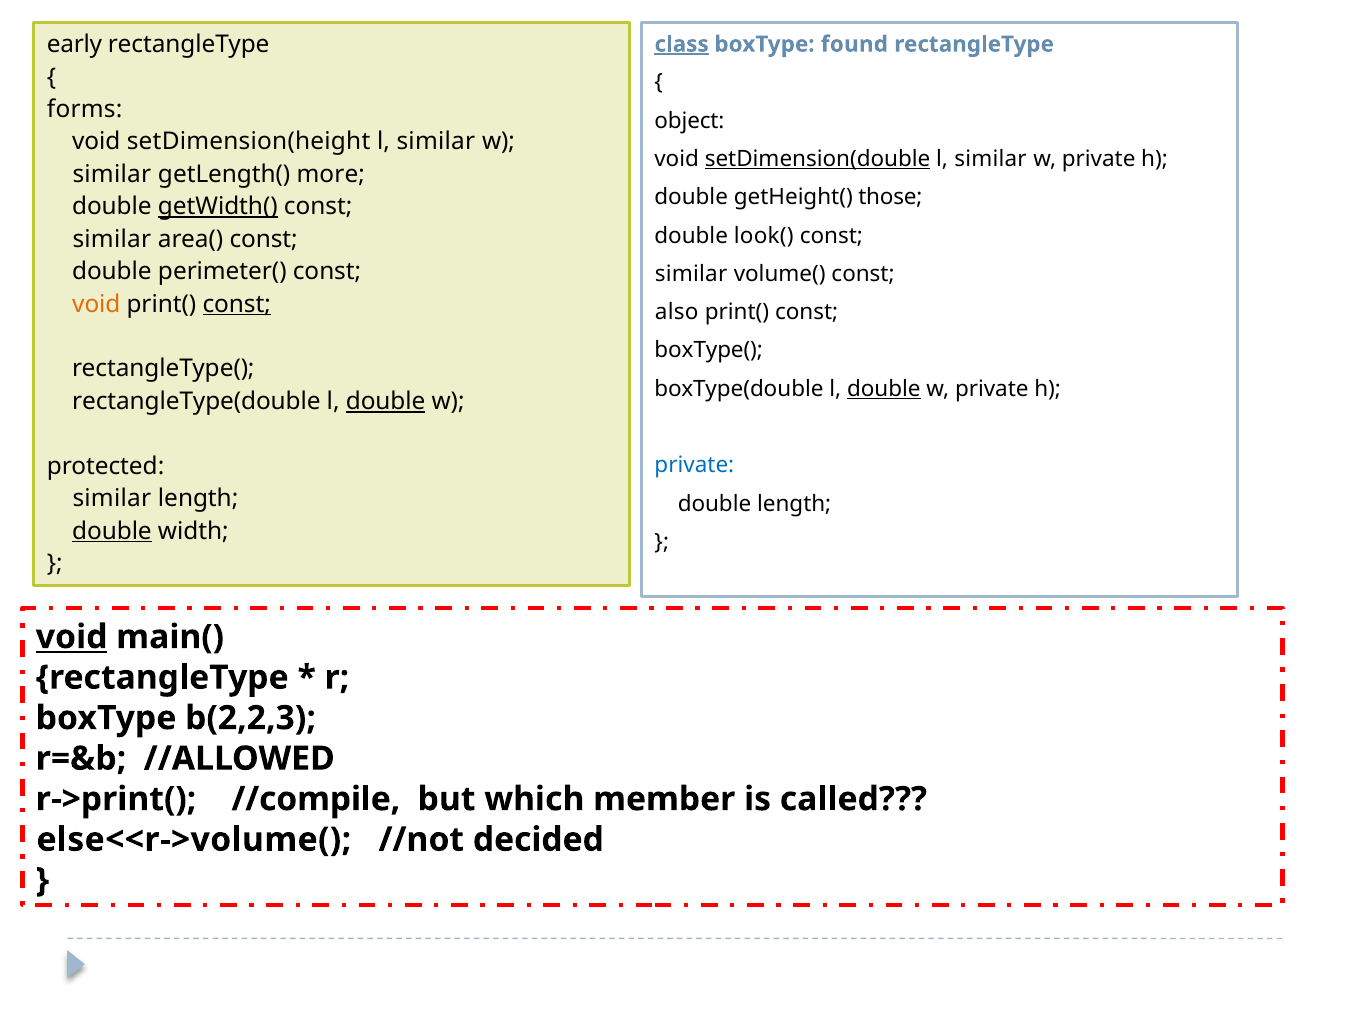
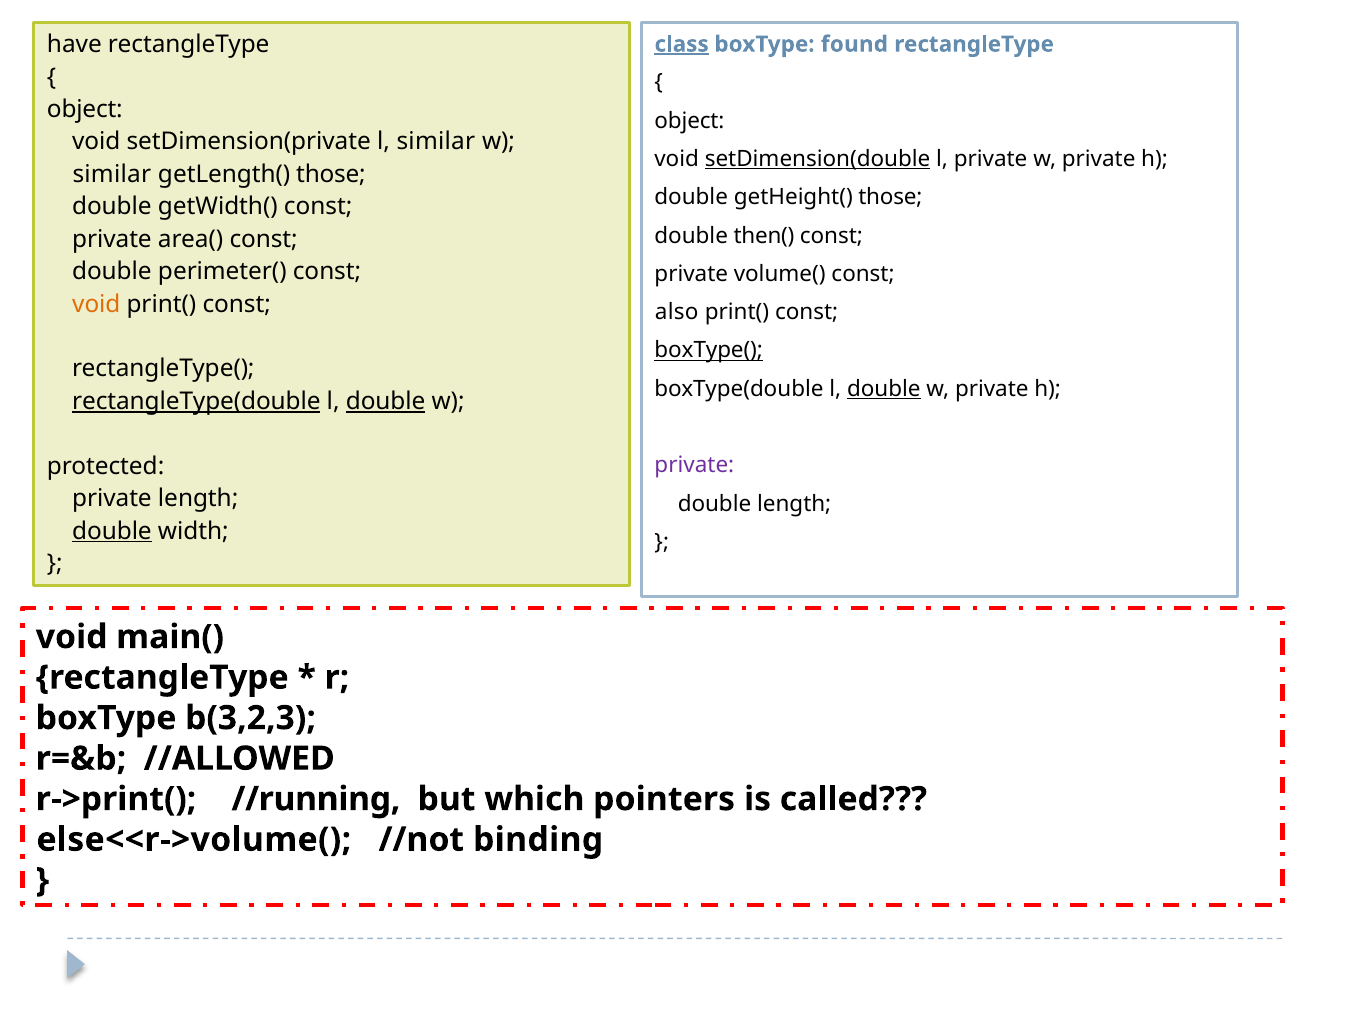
early: early -> have
forms at (85, 109): forms -> object
setDimension(height: setDimension(height -> setDimension(private
similar at (991, 159): similar -> private
getLength( more: more -> those
getWidth( underline: present -> none
look(: look( -> then(
similar at (112, 239): similar -> private
similar at (691, 274): similar -> private
const at (237, 304) underline: present -> none
boxType( underline: none -> present
rectangleType(double underline: none -> present
private at (694, 465) colour: blue -> purple
similar at (112, 498): similar -> private
void at (72, 637) underline: present -> none
b(2,2,3: b(2,2,3 -> b(3,2,3
//compile: //compile -> //running
member: member -> pointers
decided: decided -> binding
